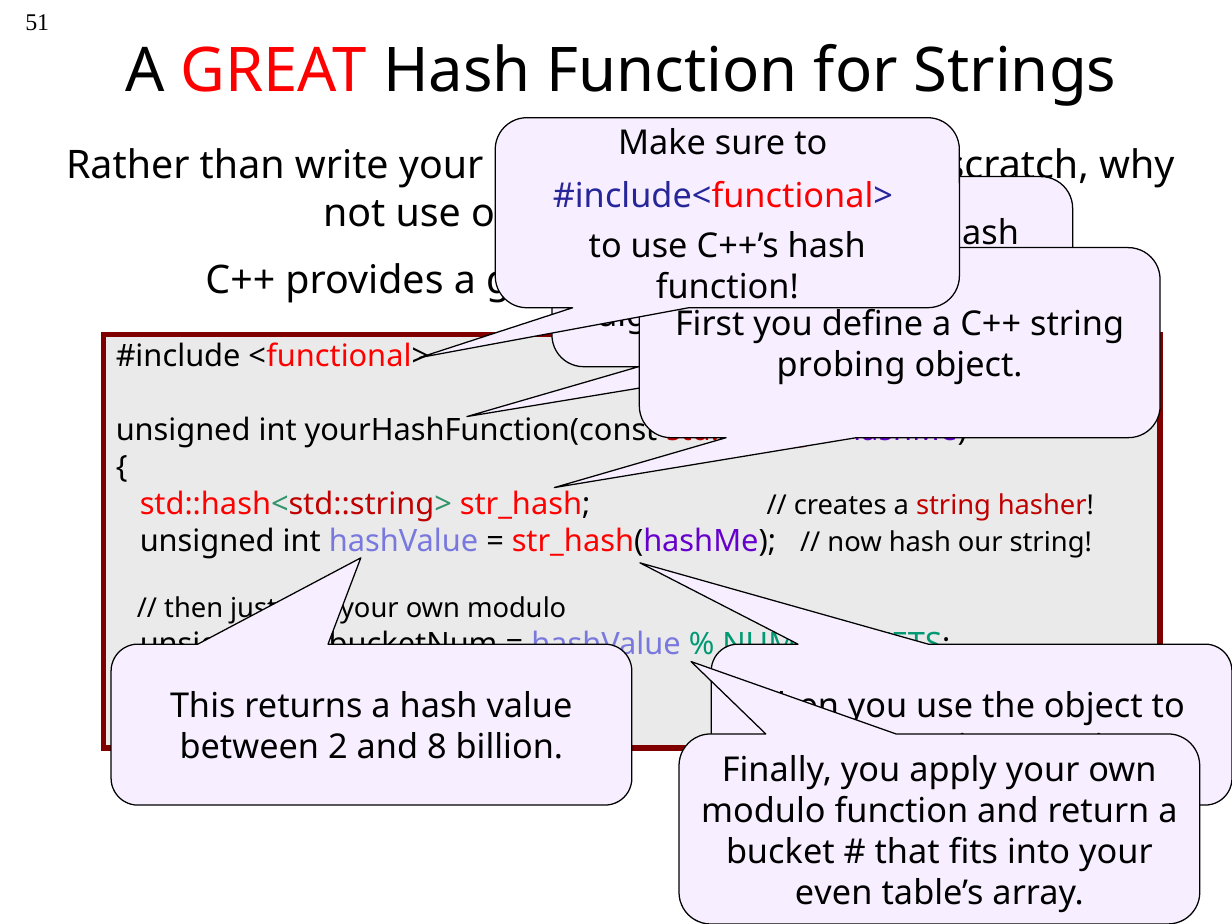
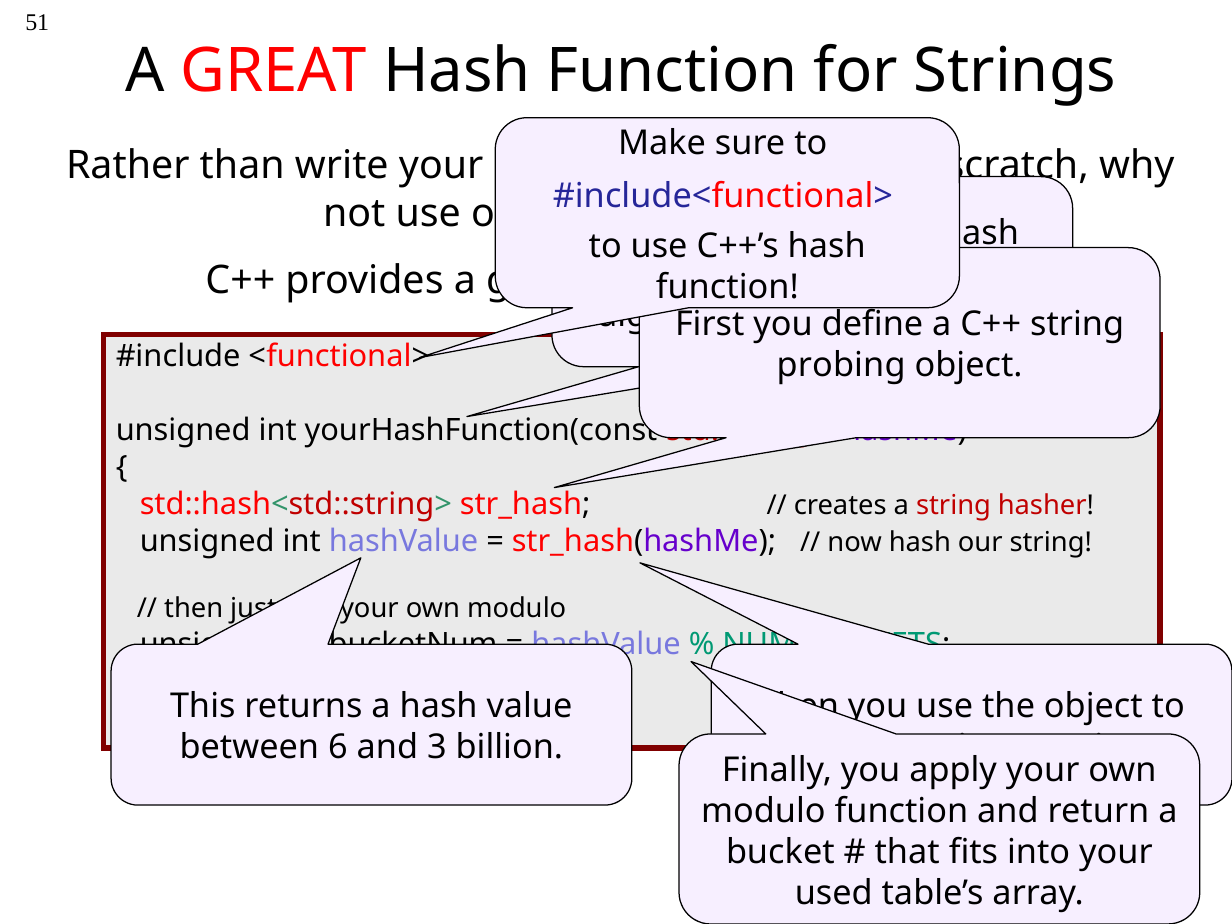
2: 2 -> 6
8: 8 -> 3
even: even -> used
